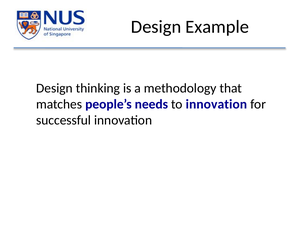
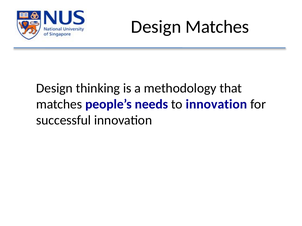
Design Example: Example -> Matches
